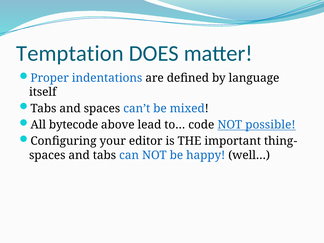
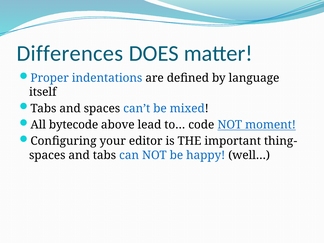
Temptation: Temptation -> Differences
possible: possible -> moment
